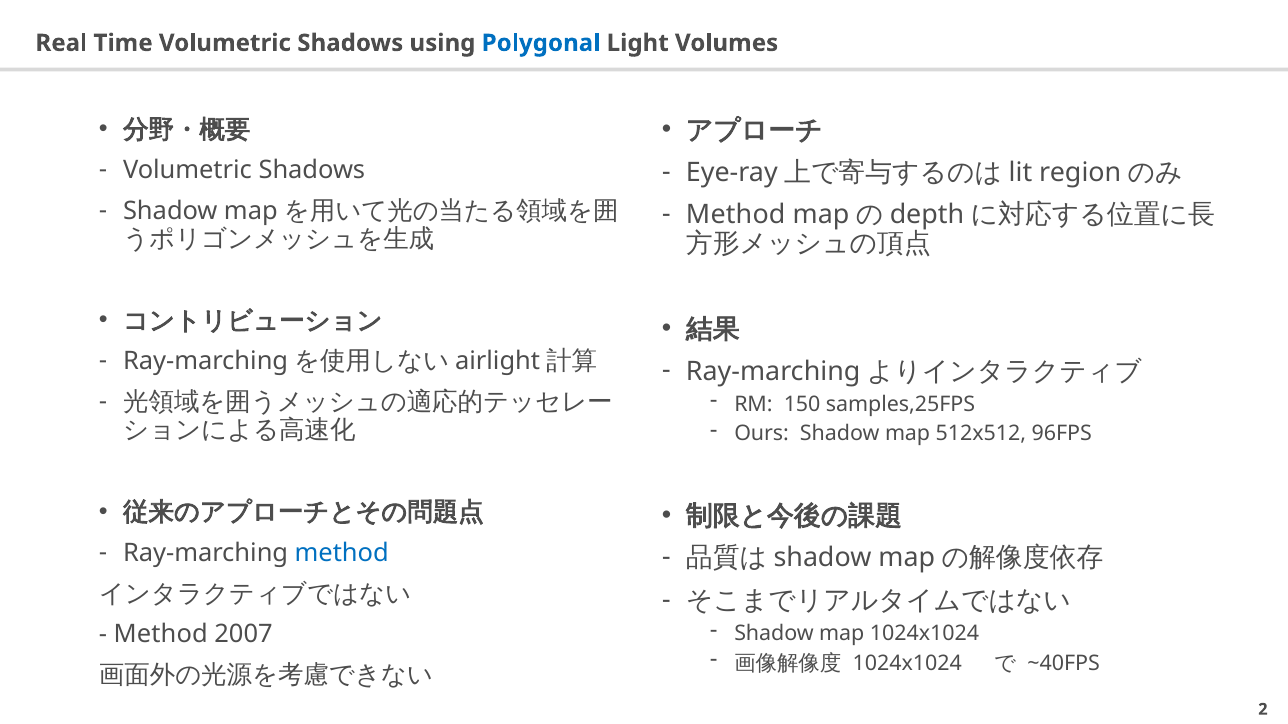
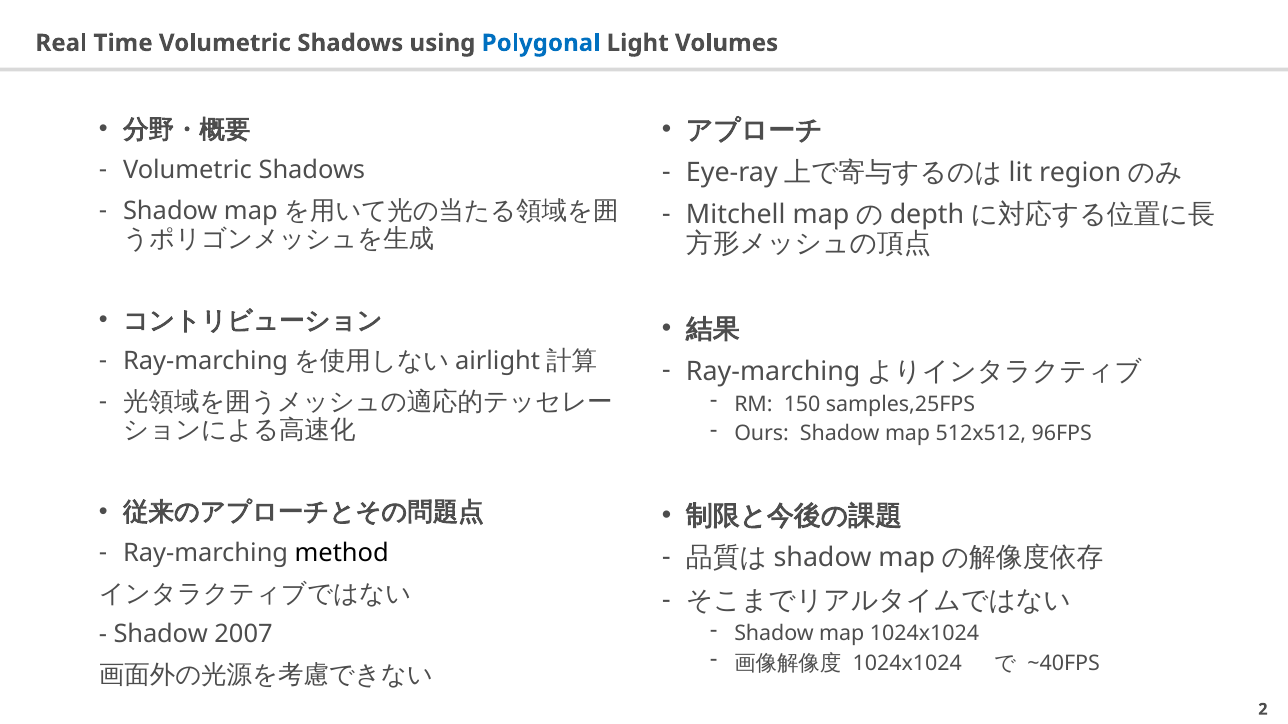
Method at (736, 215): Method -> Mitchell
method at (342, 553) colour: blue -> black
Method at (161, 635): Method -> Shadow
